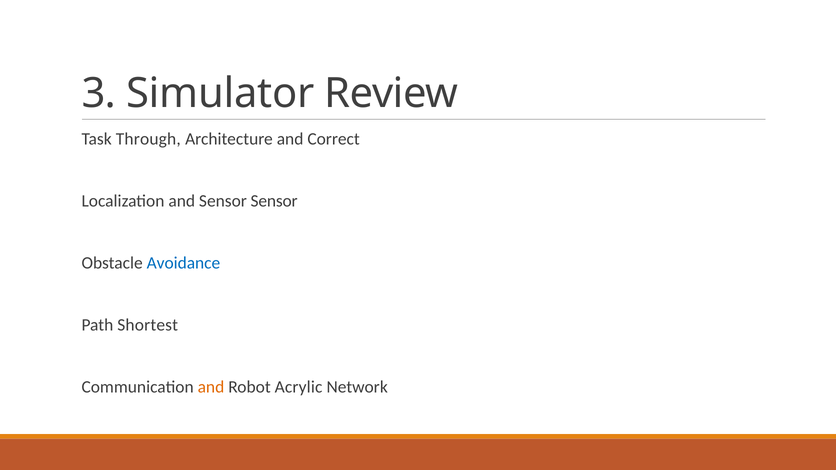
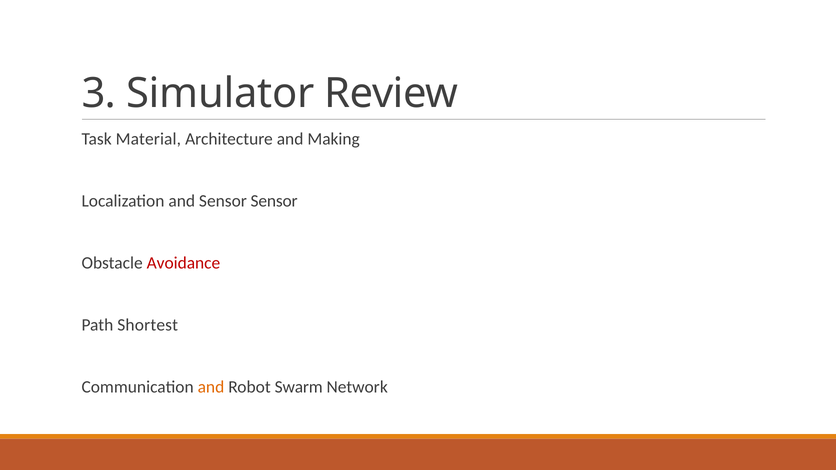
Through: Through -> Material
Correct: Correct -> Making
Avoidance colour: blue -> red
Acrylic: Acrylic -> Swarm
